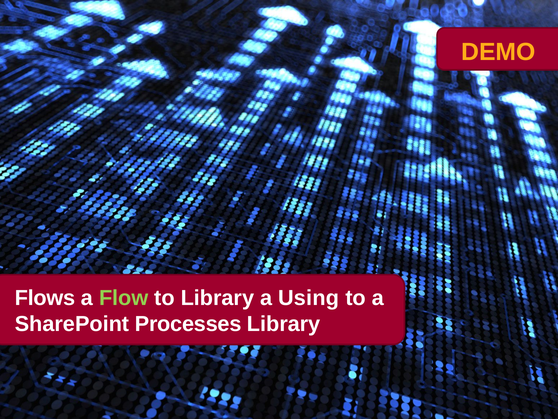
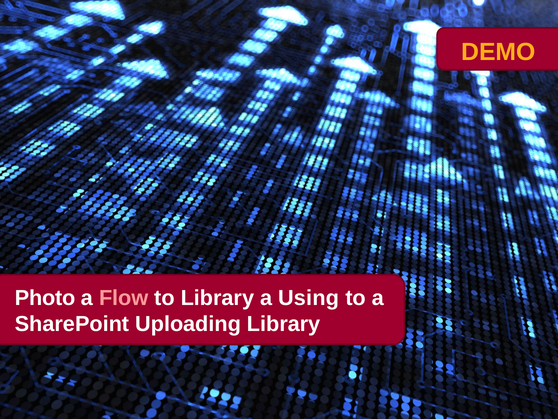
Flows: Flows -> Photo
Flow colour: light green -> pink
Processes: Processes -> Uploading
